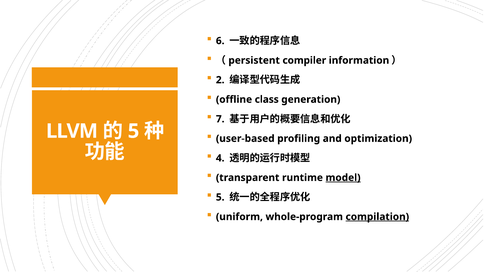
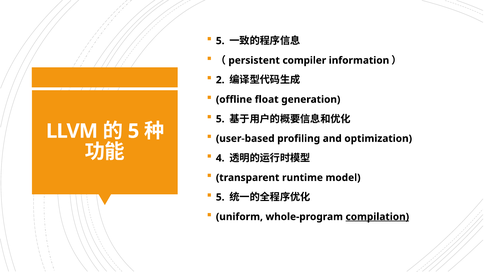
6 at (220, 41): 6 -> 5
class: class -> float
7 at (220, 119): 7 -> 5
model underline: present -> none
